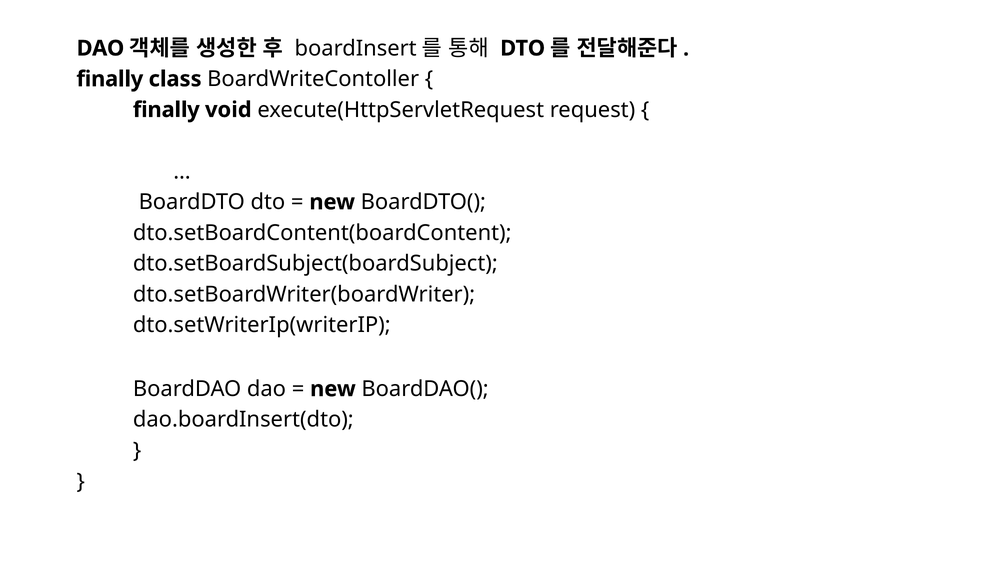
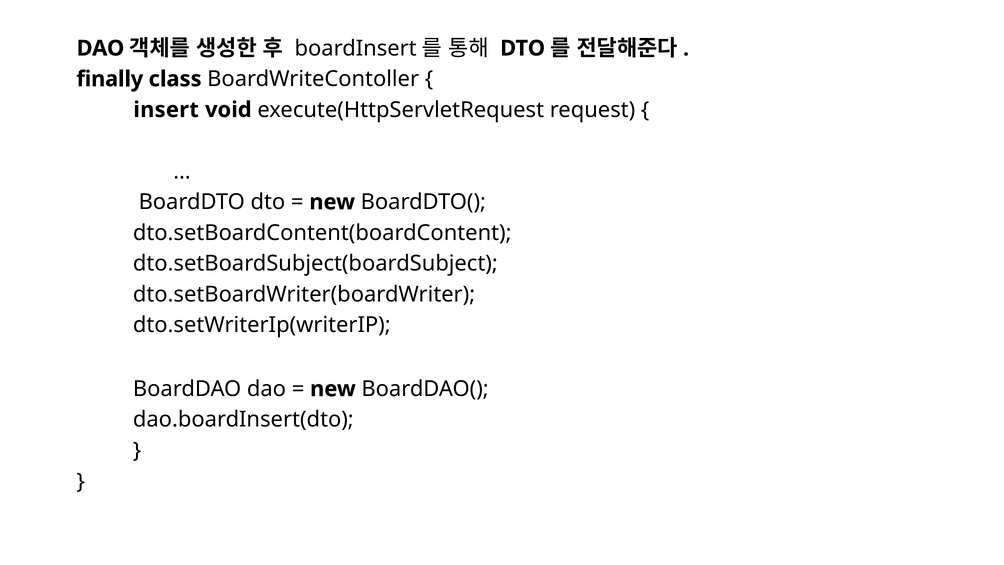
finally at (166, 110): finally -> insert
